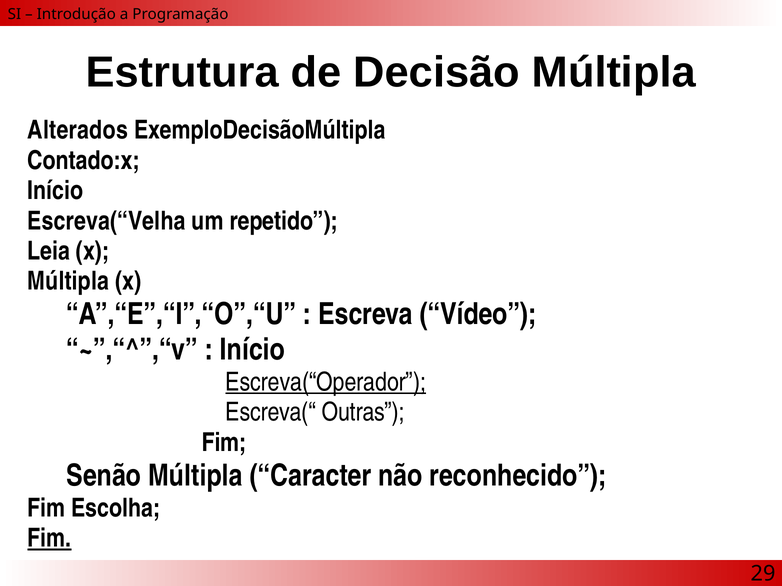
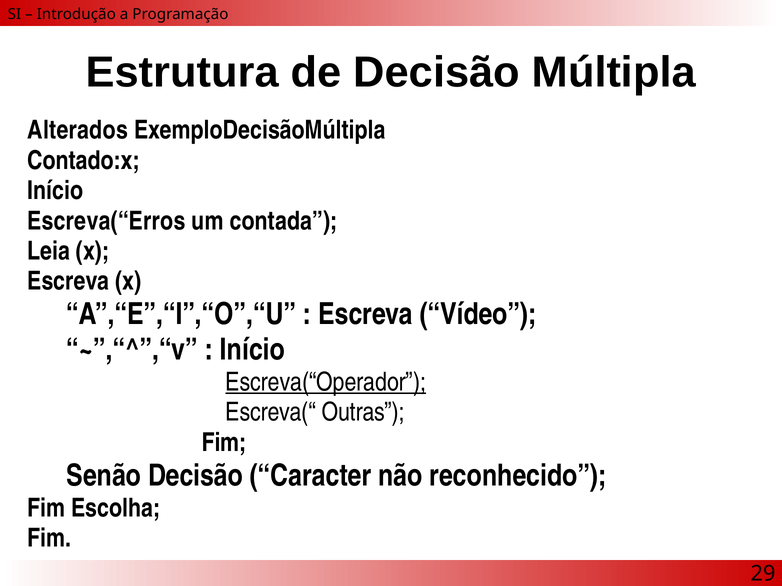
Escreva(“Velha: Escreva(“Velha -> Escreva(“Erros
repetido: repetido -> contada
Múltipla at (68, 282): Múltipla -> Escreva
Senão Múltipla: Múltipla -> Decisão
Fim at (49, 539) underline: present -> none
